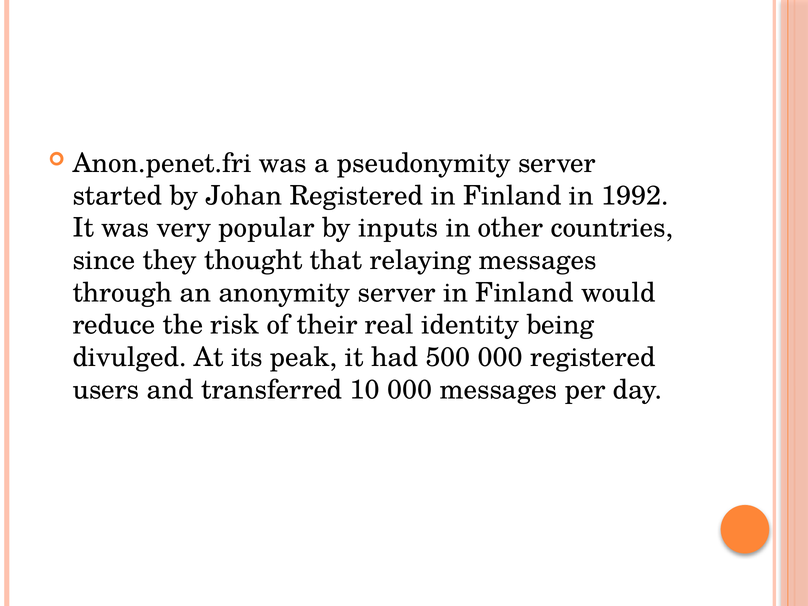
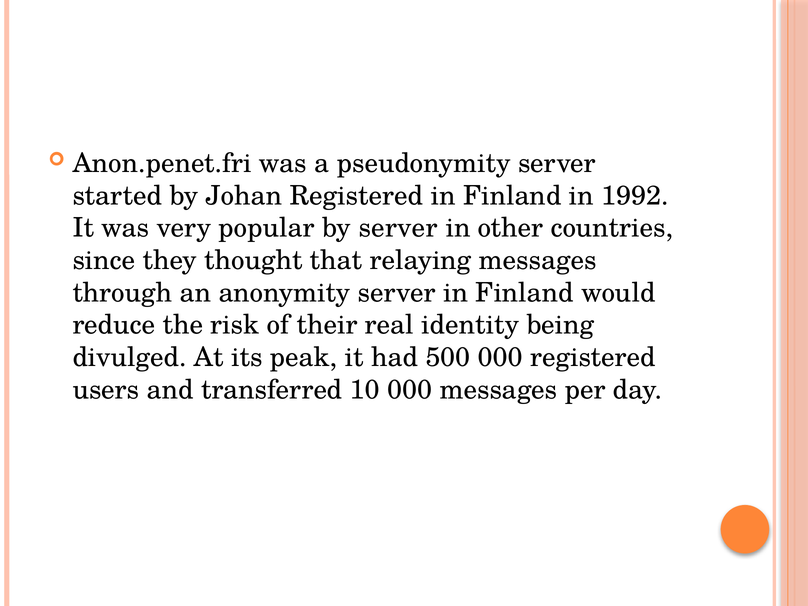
by inputs: inputs -> server
